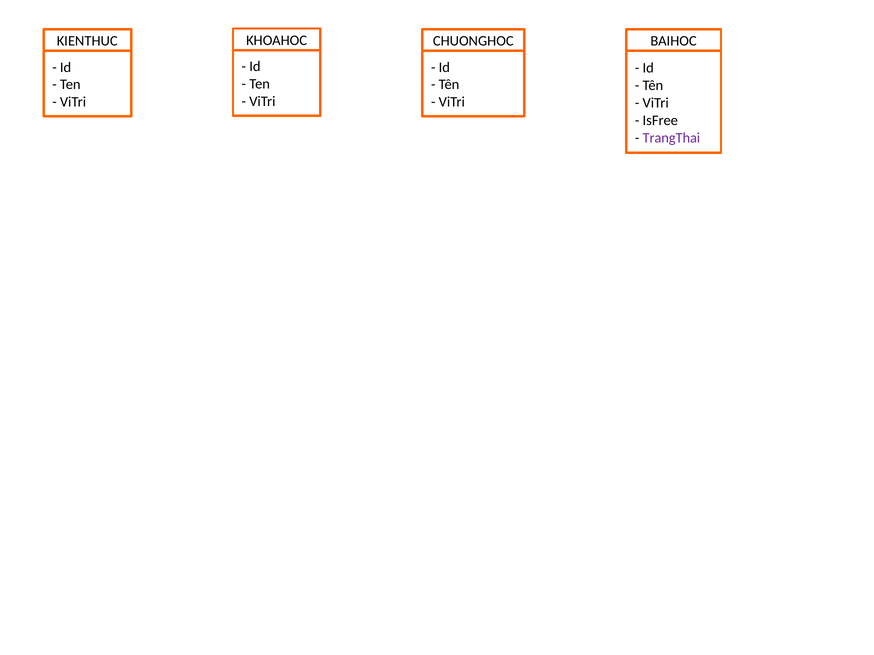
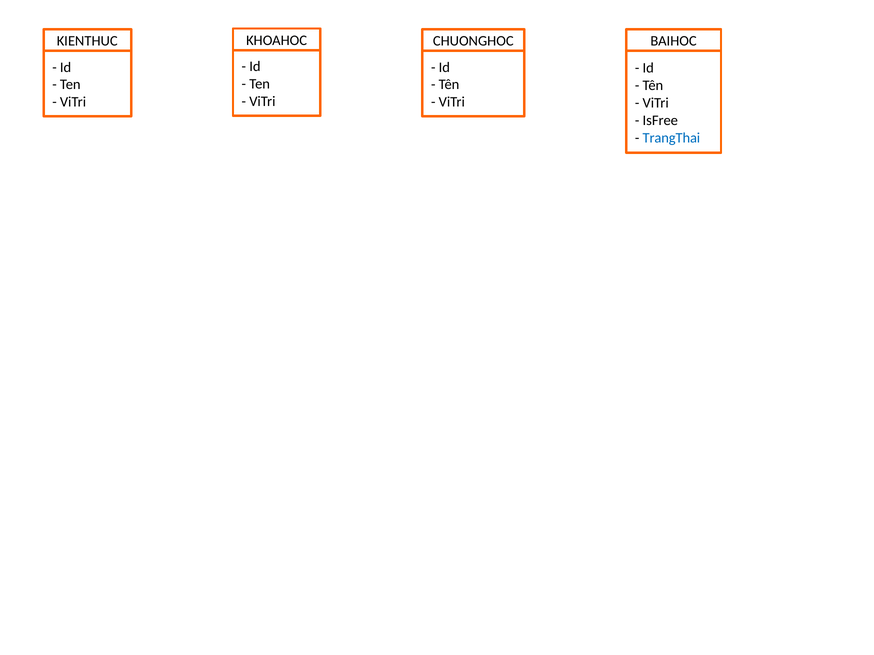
TrangThai colour: purple -> blue
